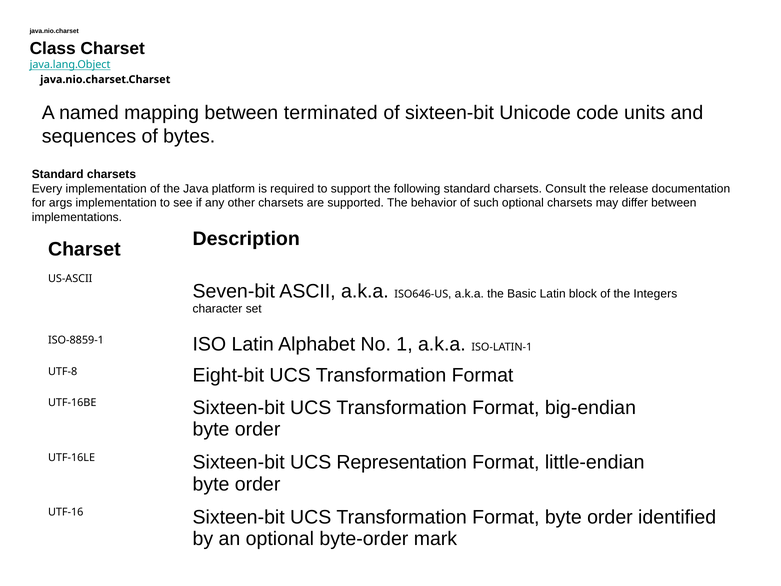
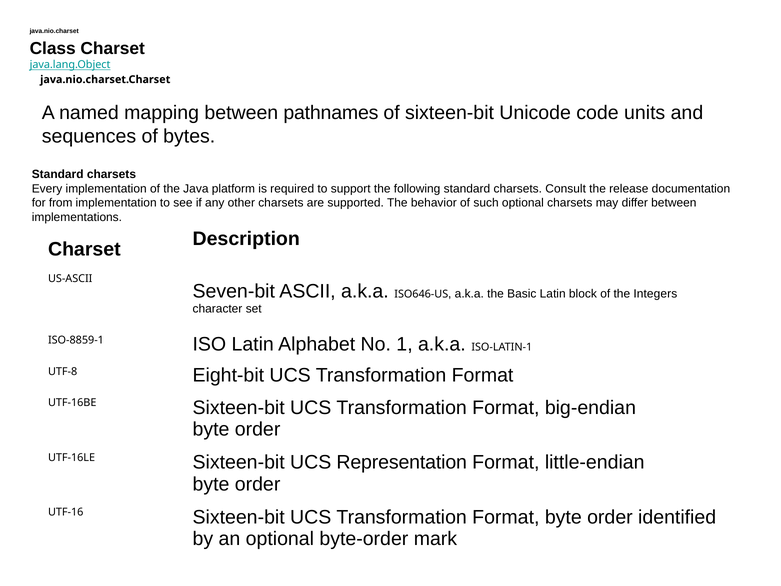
terminated: terminated -> pathnames
args: args -> from
